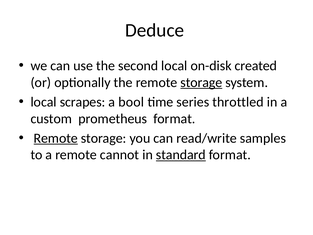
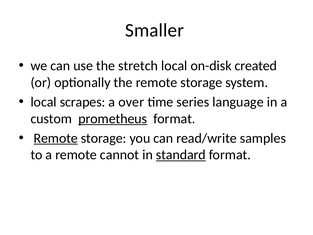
Deduce: Deduce -> Smaller
second: second -> stretch
storage at (201, 82) underline: present -> none
bool: bool -> over
throttled: throttled -> language
prometheus underline: none -> present
